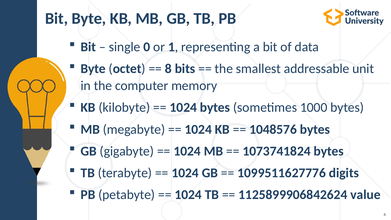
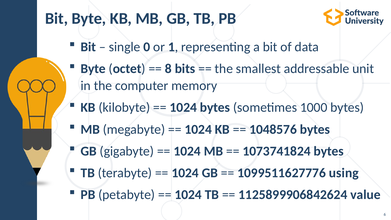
digits: digits -> using
